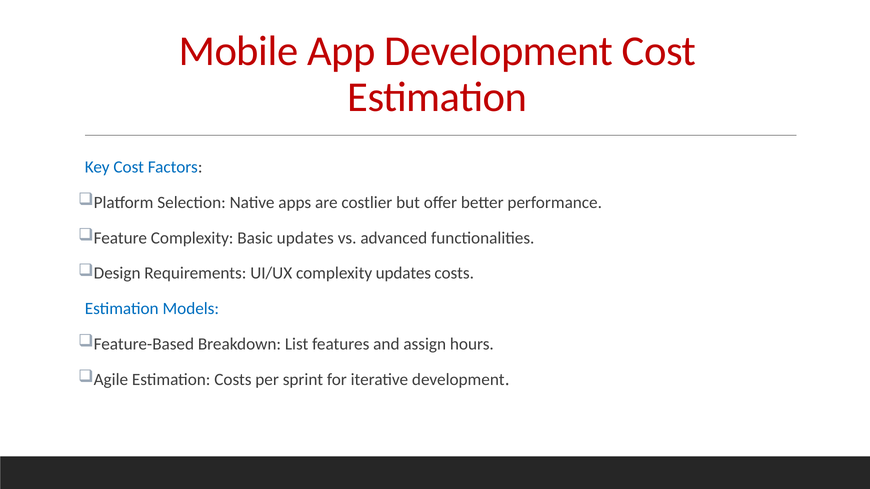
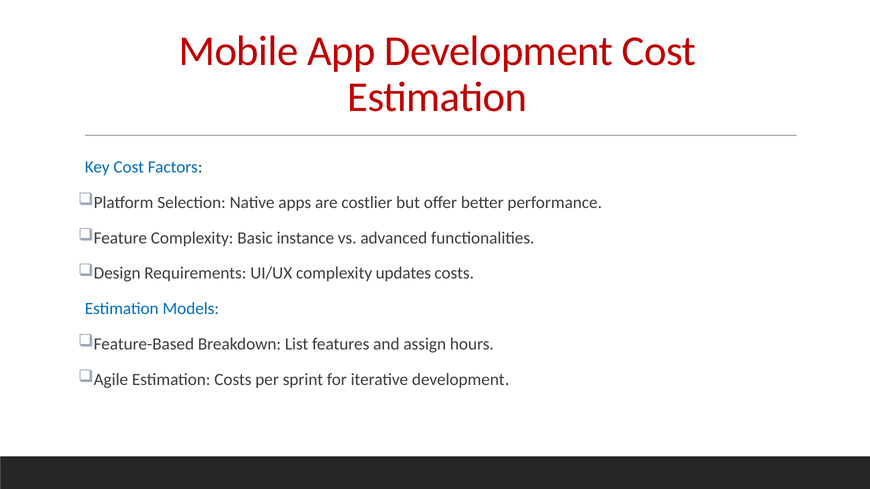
Basic updates: updates -> instance
